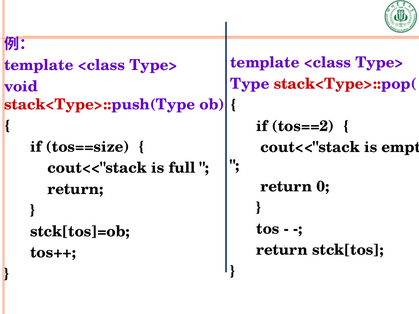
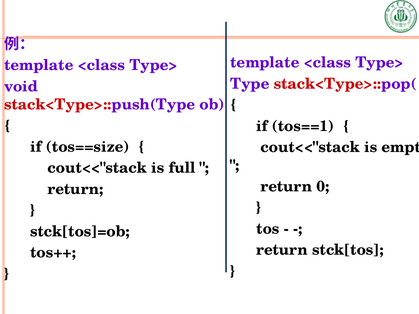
tos==2: tos==2 -> tos==1
